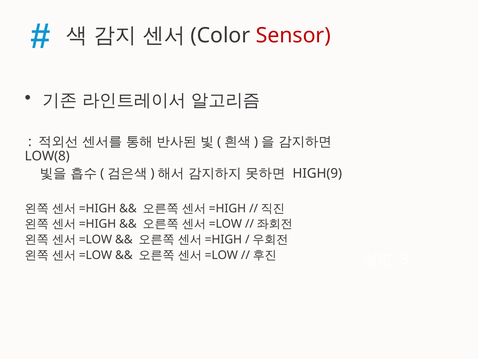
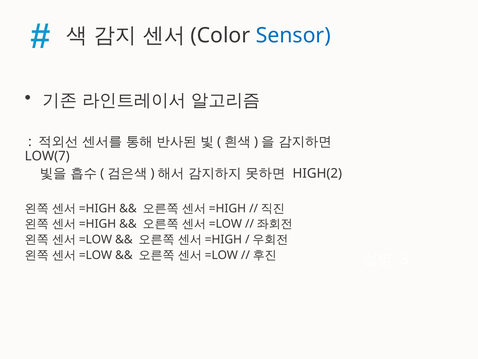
Sensor colour: red -> blue
LOW(8: LOW(8 -> LOW(7
HIGH(9: HIGH(9 -> HIGH(2
